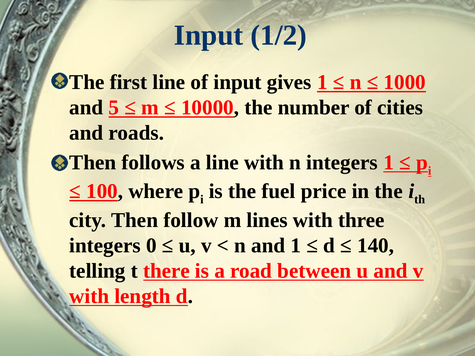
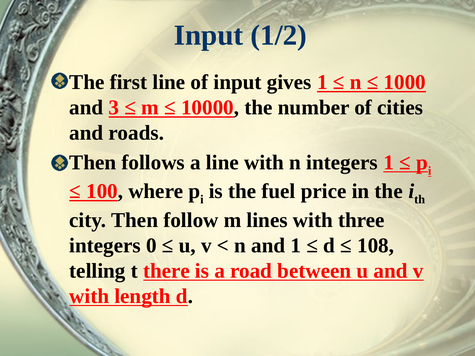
5: 5 -> 3
140: 140 -> 108
